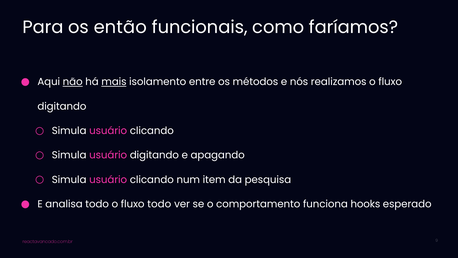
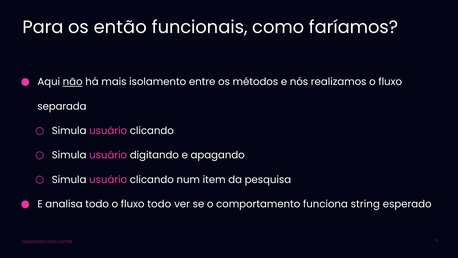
mais underline: present -> none
digitando at (62, 106): digitando -> separada
hooks: hooks -> string
